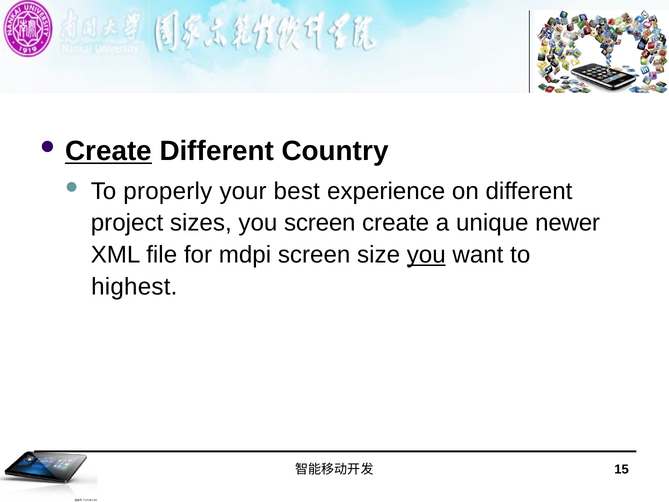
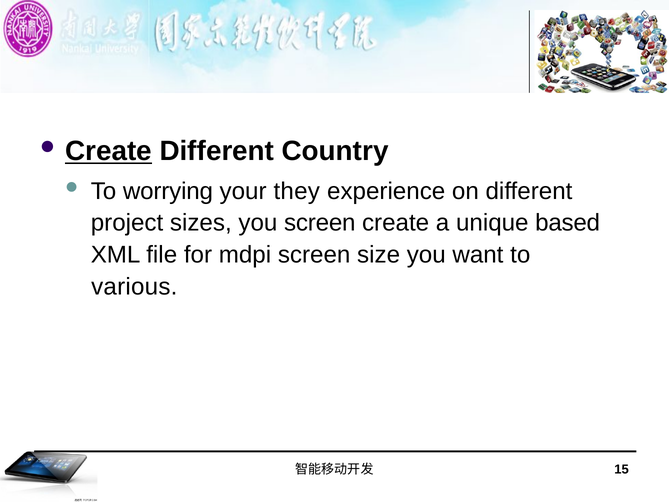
properly: properly -> worrying
best: best -> they
newer: newer -> based
you at (426, 255) underline: present -> none
highest: highest -> various
